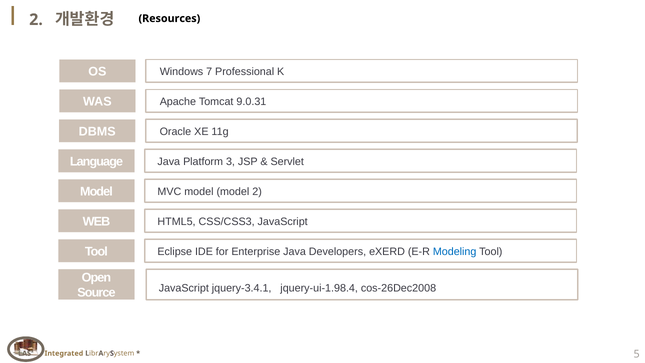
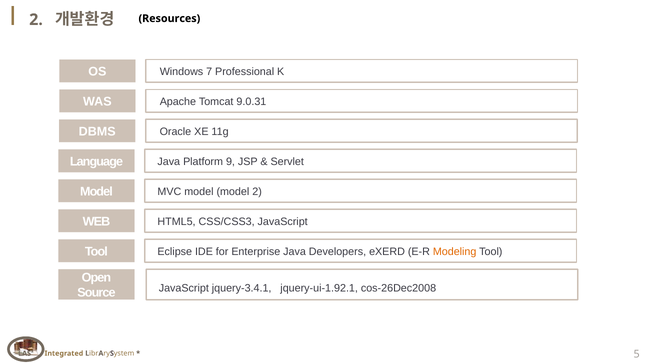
3: 3 -> 9
Modeling colour: blue -> orange
jquery-ui-1.98.4: jquery-ui-1.98.4 -> jquery-ui-1.92.1
